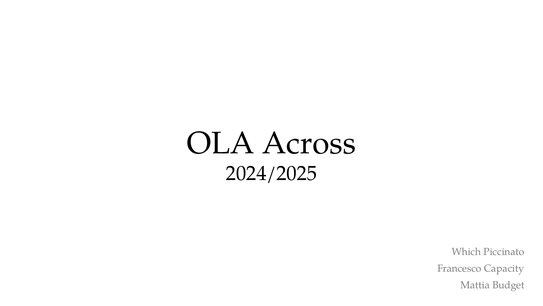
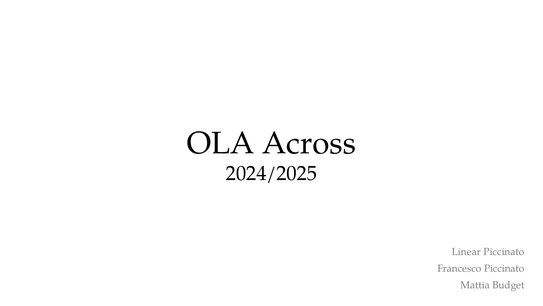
Which: Which -> Linear
Francesco Capacity: Capacity -> Piccinato
